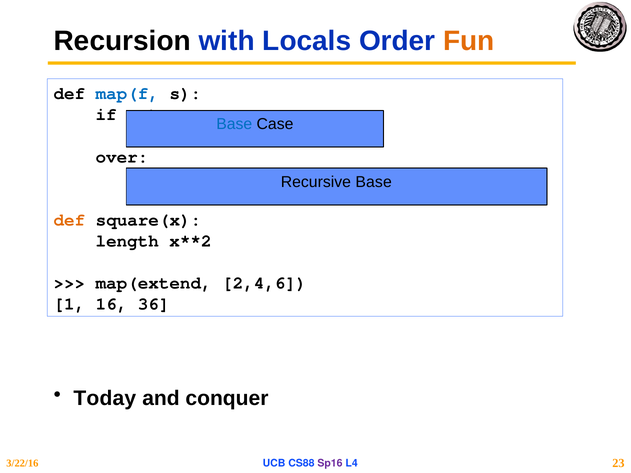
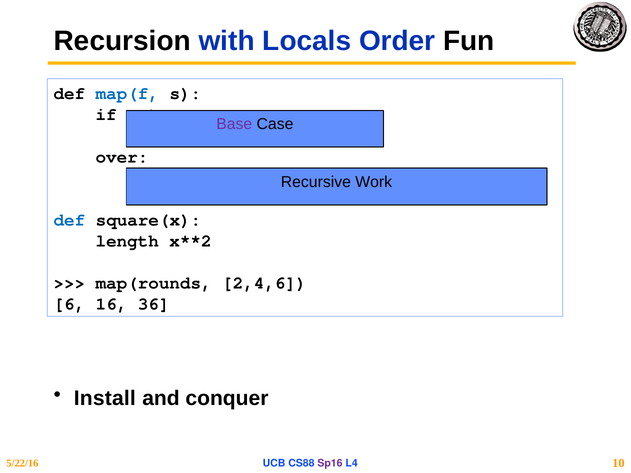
Fun colour: orange -> black
Base at (234, 124) colour: blue -> purple
Base at (374, 182): Base -> Work
def at (69, 220) colour: orange -> blue
map(extend: map(extend -> map(rounds
1: 1 -> 6
Today: Today -> Install
3/22/16: 3/22/16 -> 5/22/16
23: 23 -> 10
